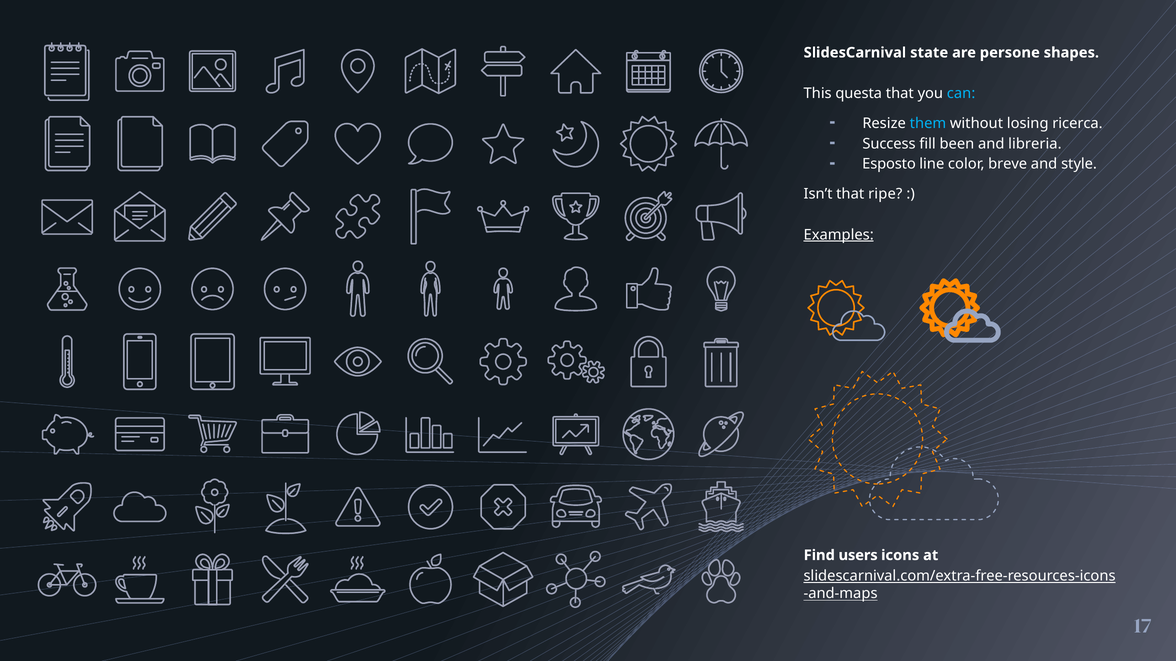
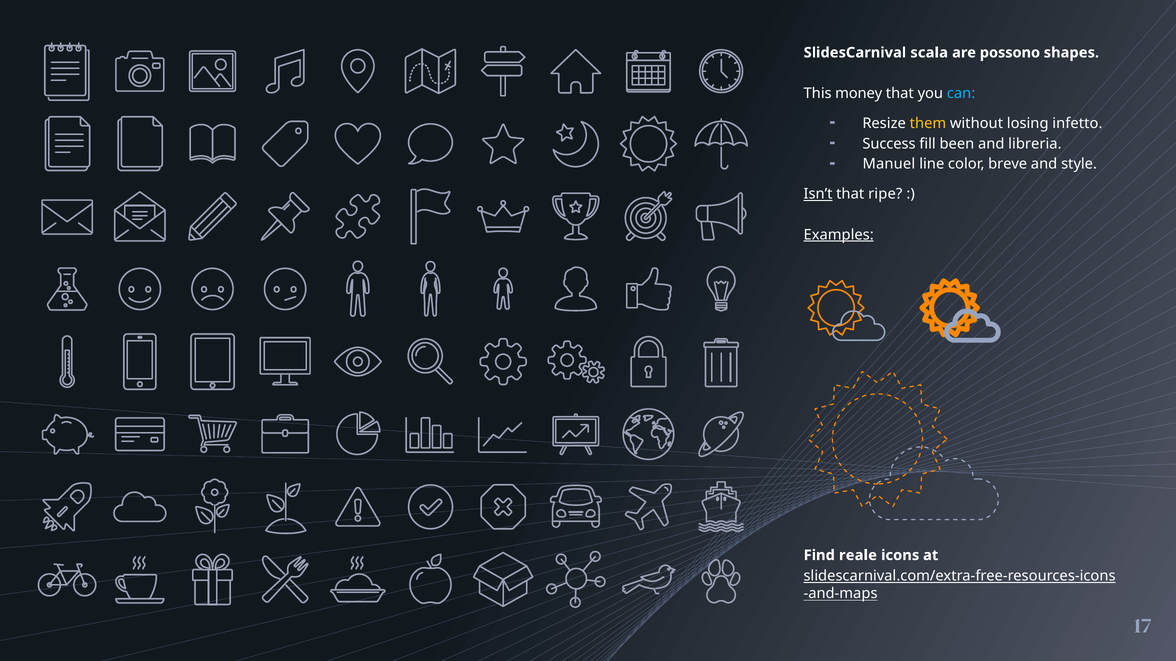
state: state -> scala
persone: persone -> possono
questa: questa -> money
them colour: light blue -> yellow
ricerca: ricerca -> infetto
Esposto: Esposto -> Manuel
Isn’t underline: none -> present
users: users -> reale
